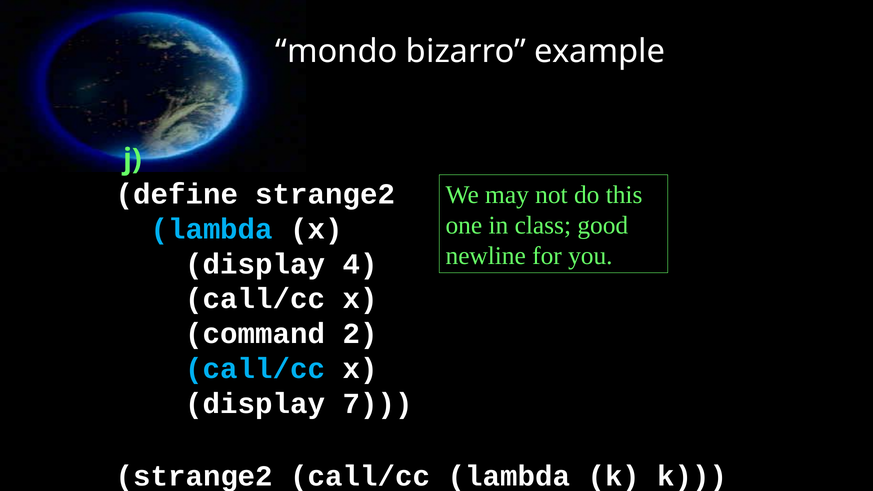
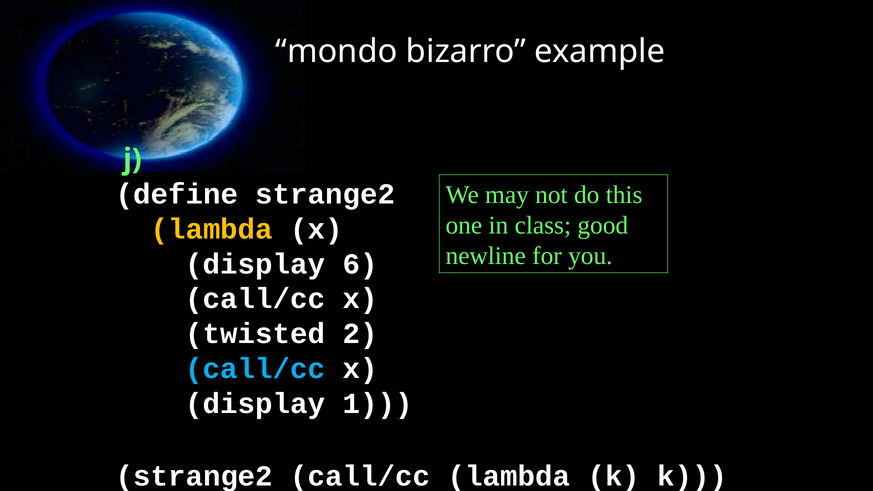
lambda at (212, 229) colour: light blue -> yellow
4: 4 -> 6
command: command -> twisted
7: 7 -> 1
